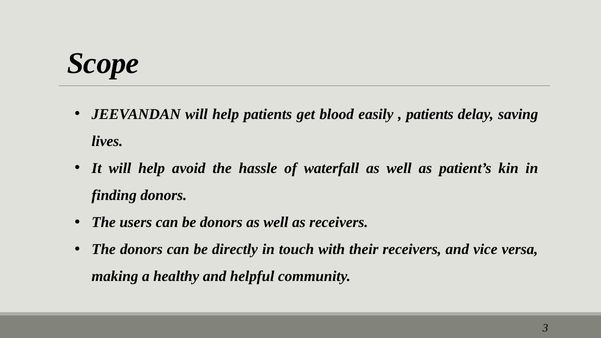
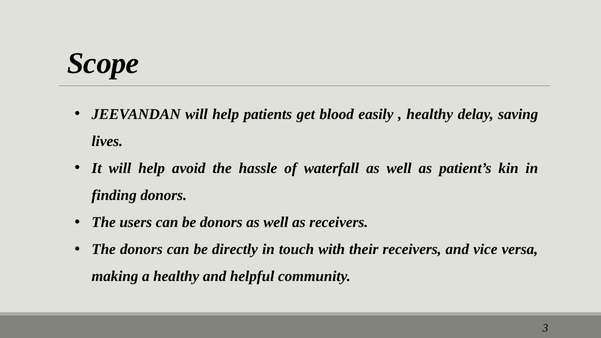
patients at (430, 114): patients -> healthy
